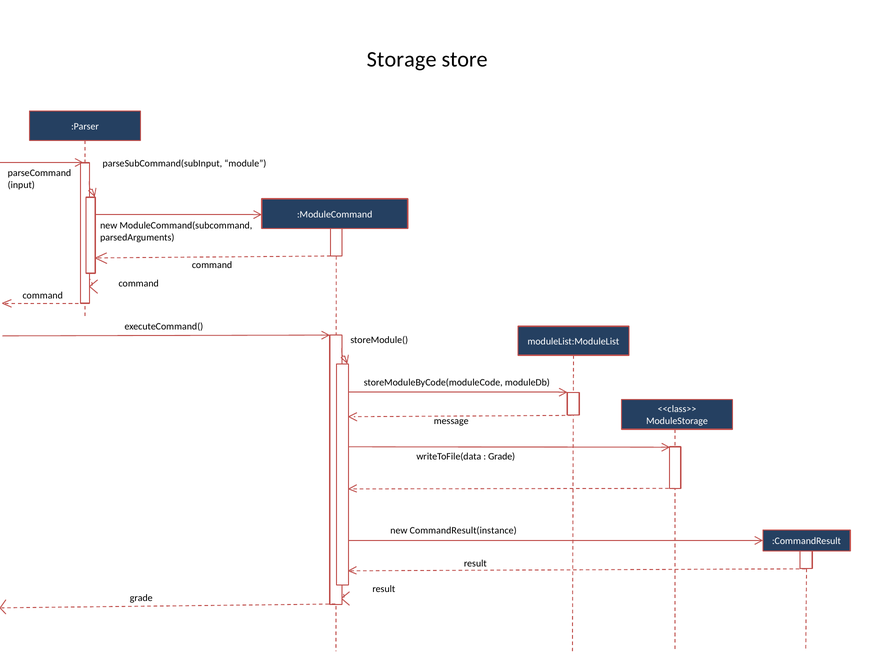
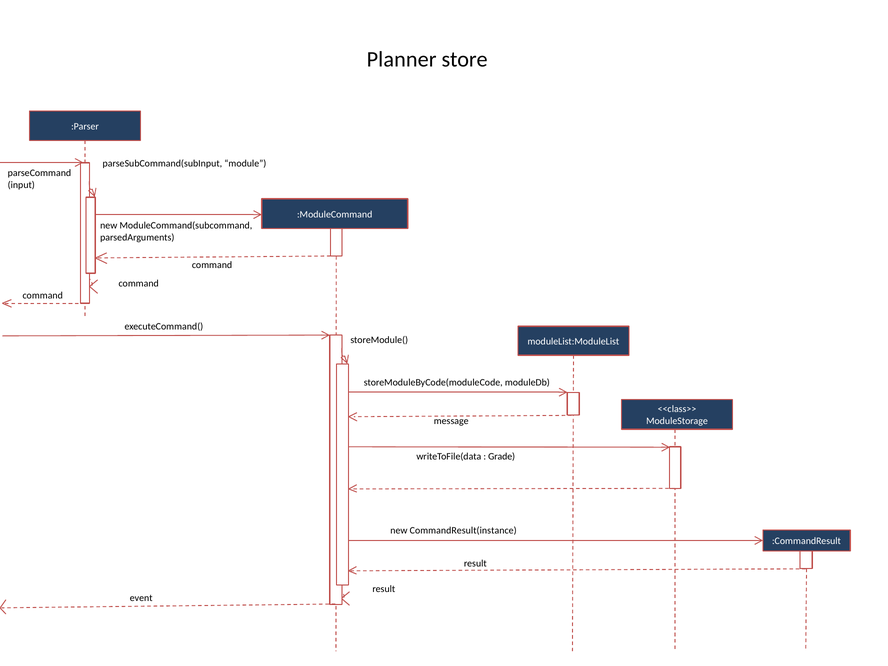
Storage: Storage -> Planner
grade at (141, 598): grade -> event
